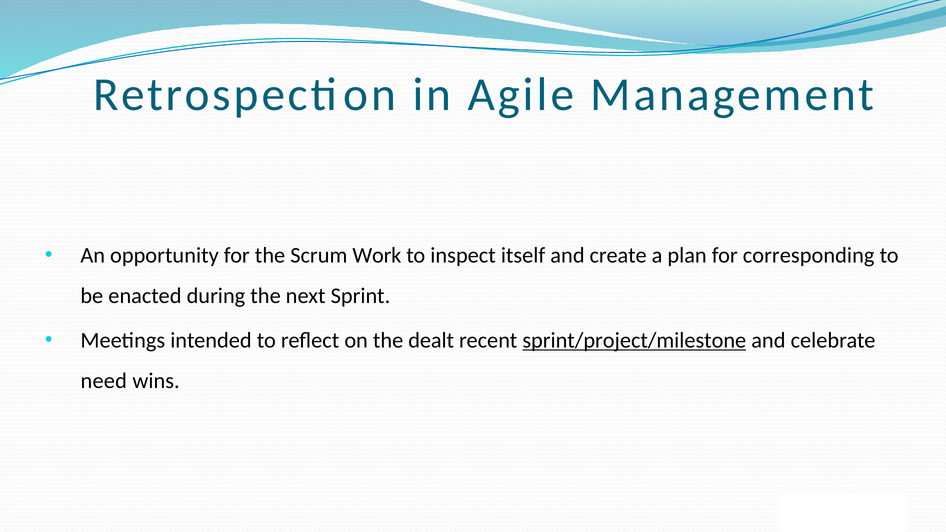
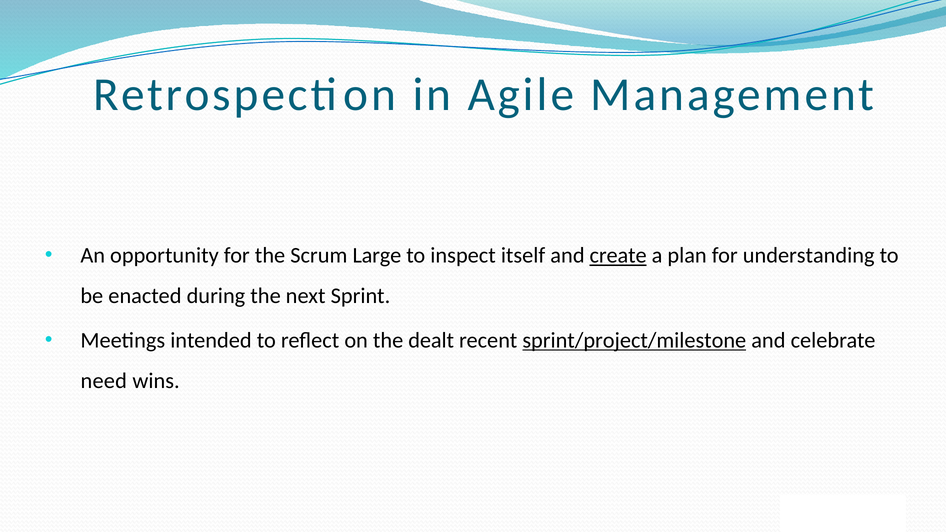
Work: Work -> Large
create underline: none -> present
corresponding: corresponding -> understanding
